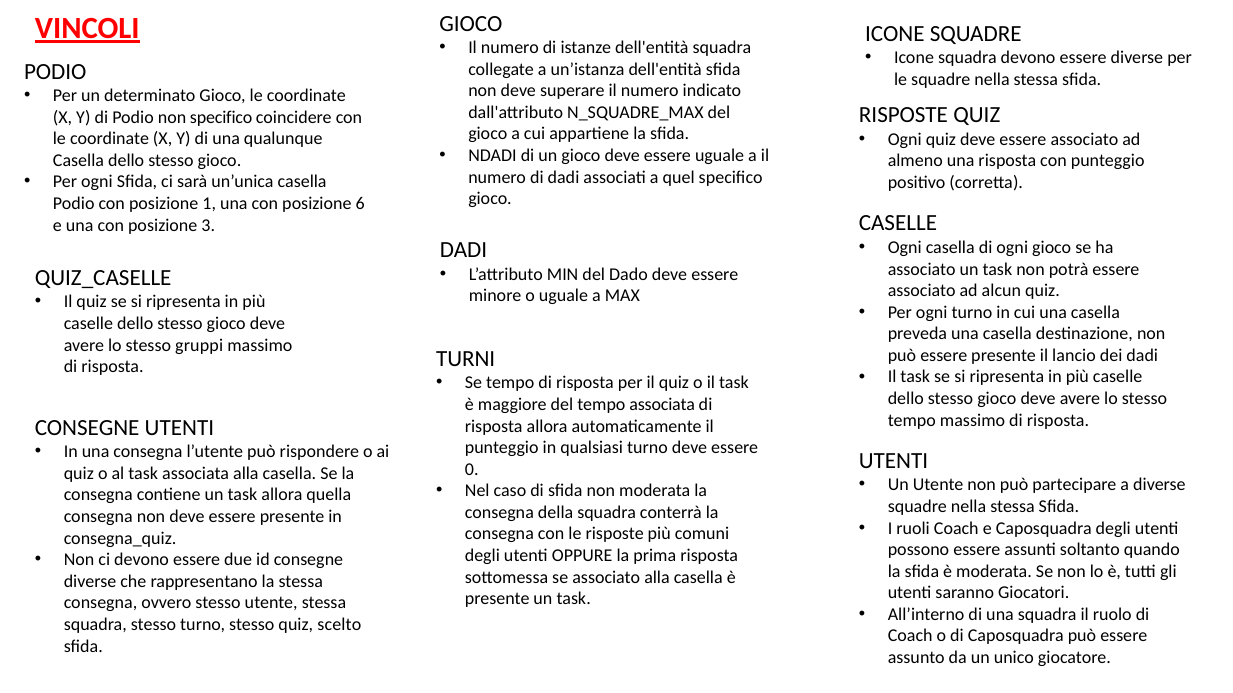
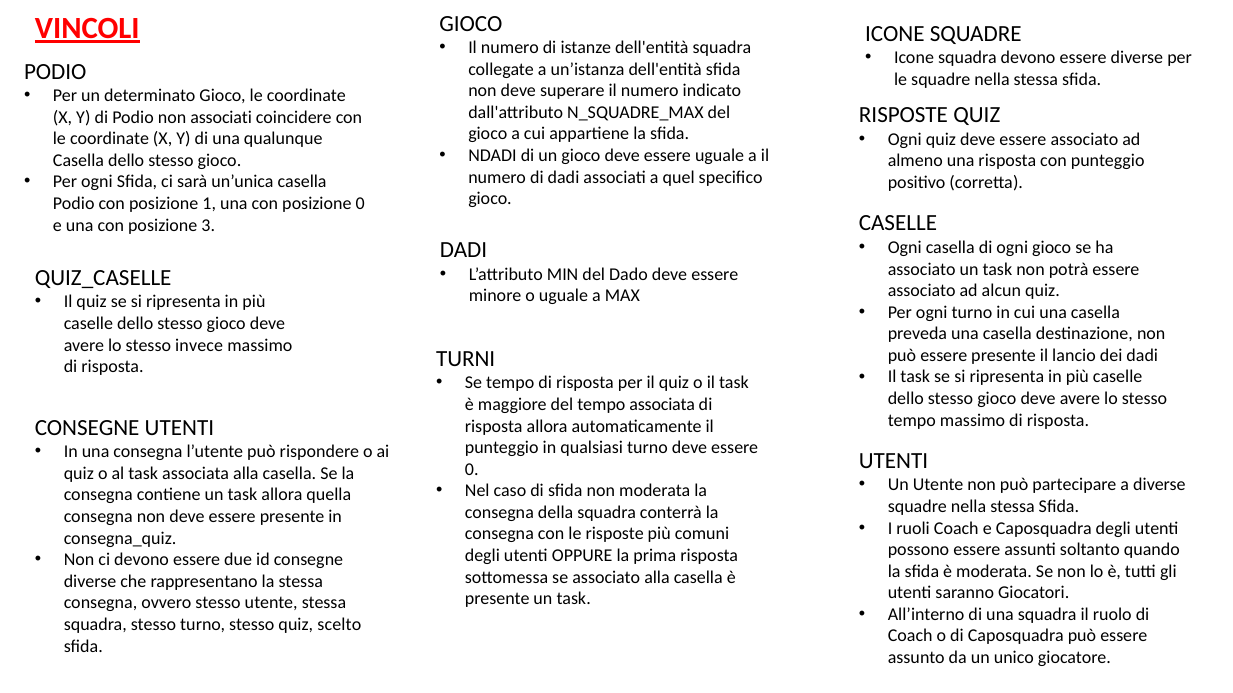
non specifico: specifico -> associati
posizione 6: 6 -> 0
gruppi: gruppi -> invece
